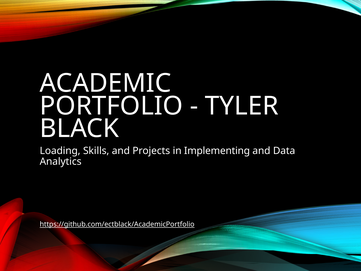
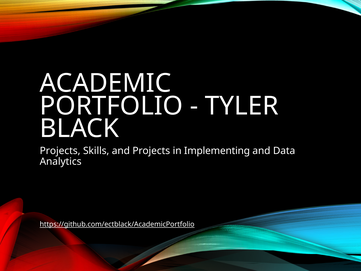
Loading at (60, 151): Loading -> Projects
